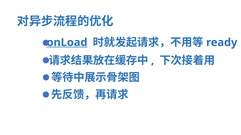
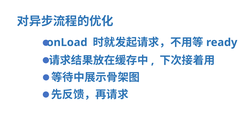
onLoad underline: present -> none
